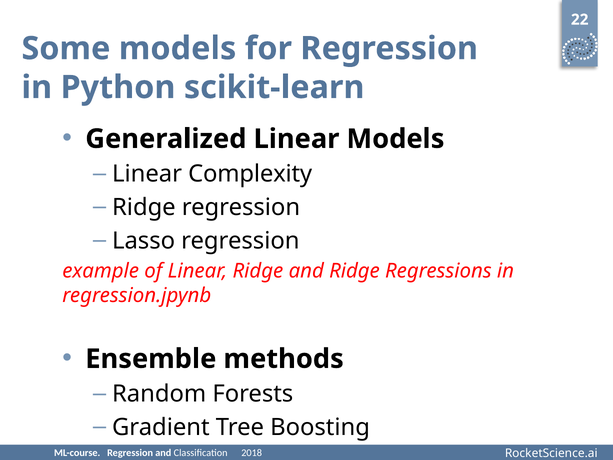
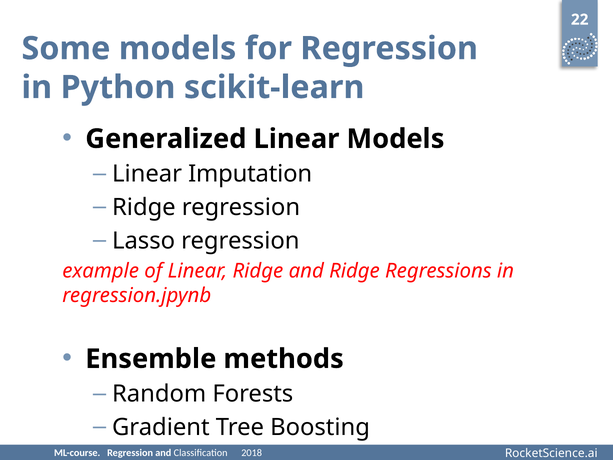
Complexity: Complexity -> Imputation
